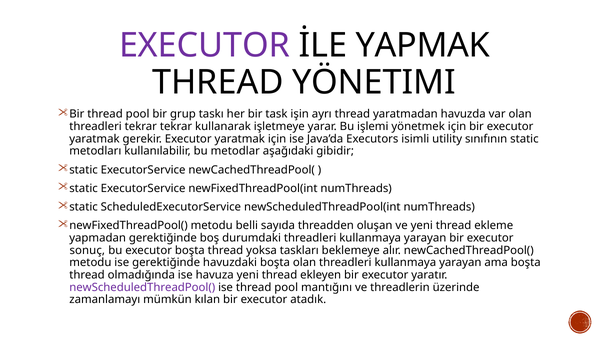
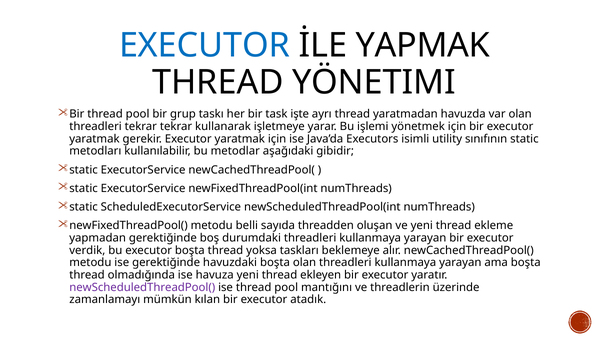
EXECUTOR at (205, 46) colour: purple -> blue
işin: işin -> işte
sonuç: sonuç -> verdik
